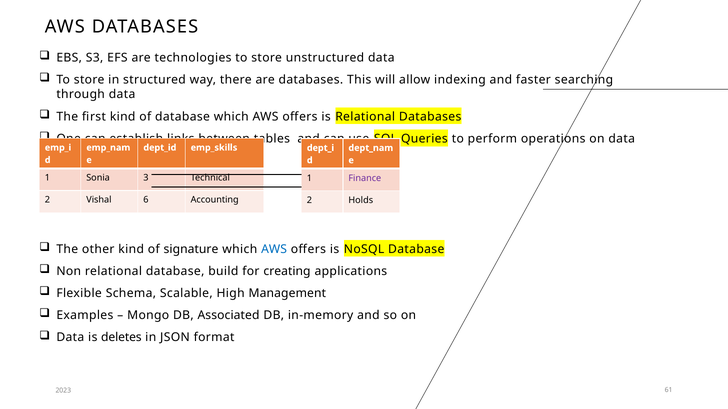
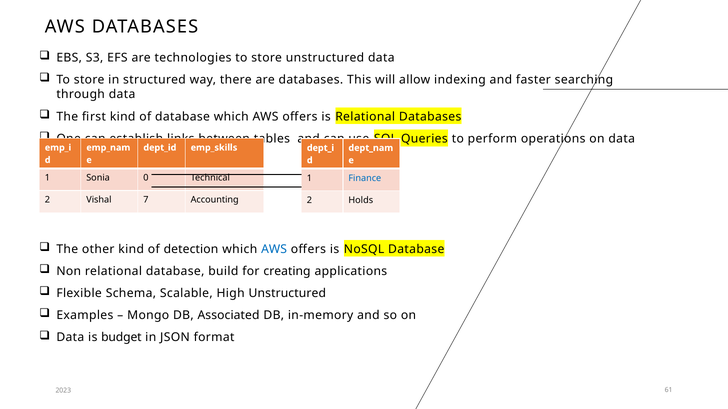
3: 3 -> 0
Finance colour: purple -> blue
6: 6 -> 7
signature: signature -> detection
High Management: Management -> Unstructured
deletes: deletes -> budget
